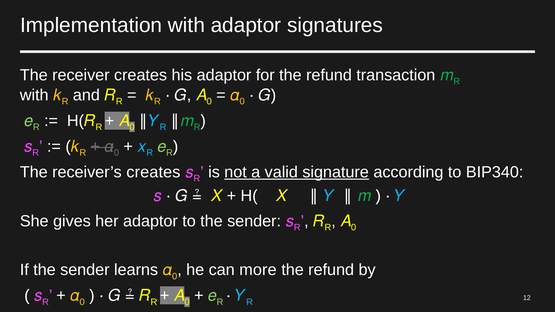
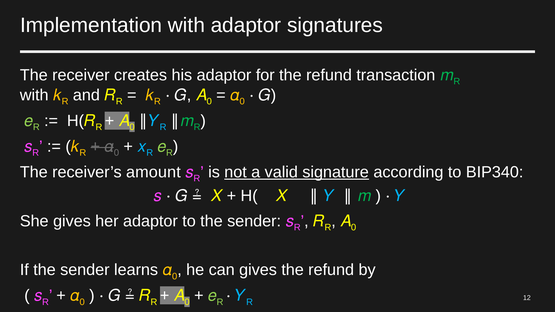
receiver’s creates: creates -> amount
can more: more -> gives
